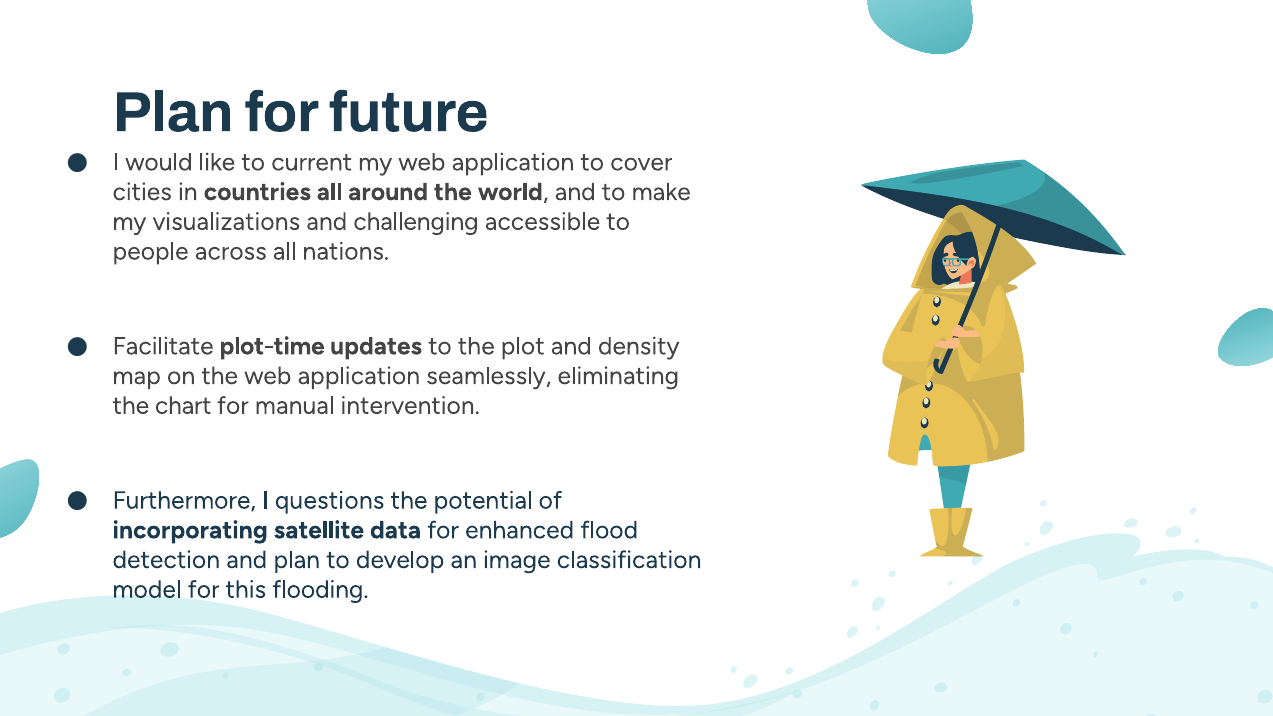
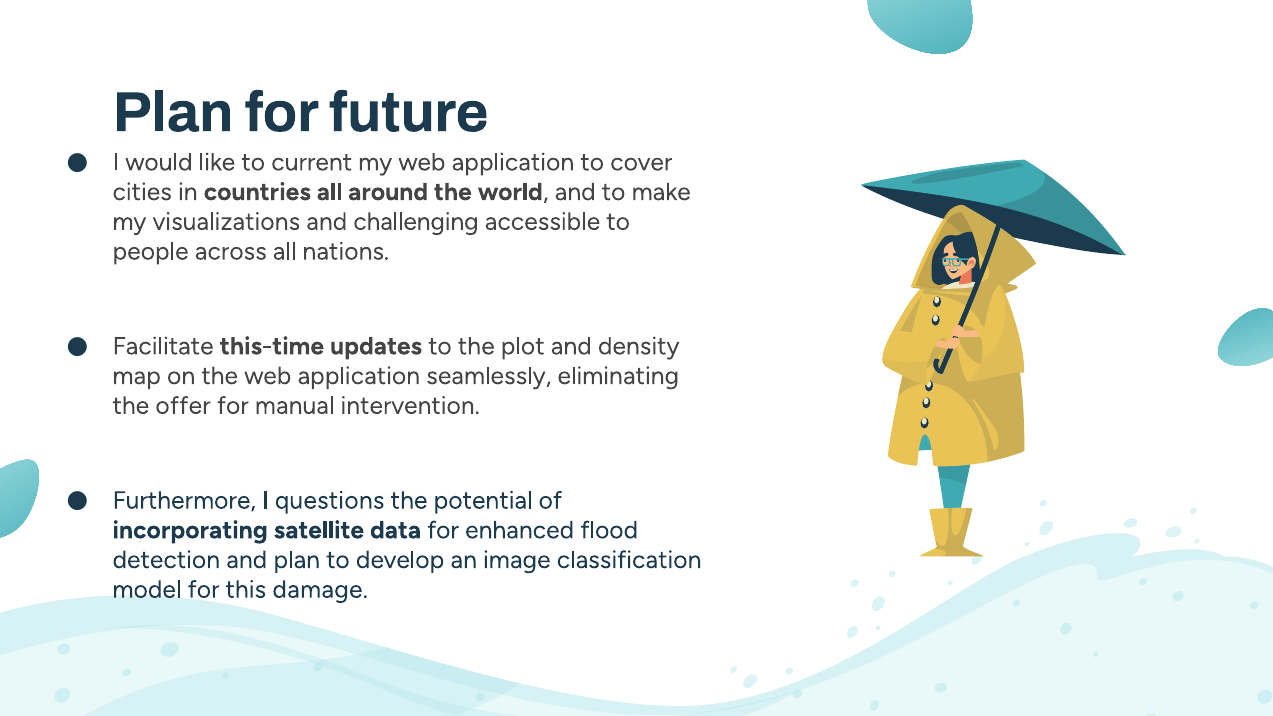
plot-time: plot-time -> this-time
chart: chart -> offer
flooding: flooding -> damage
